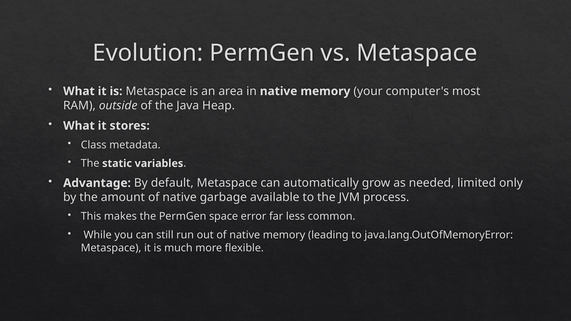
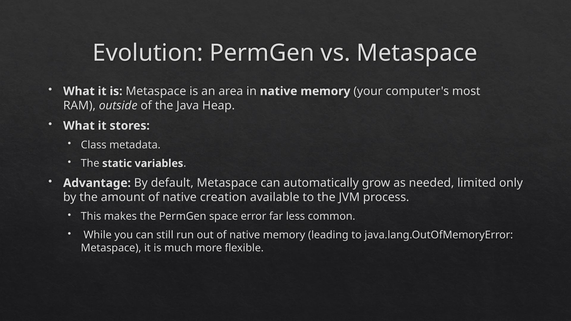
garbage: garbage -> creation
